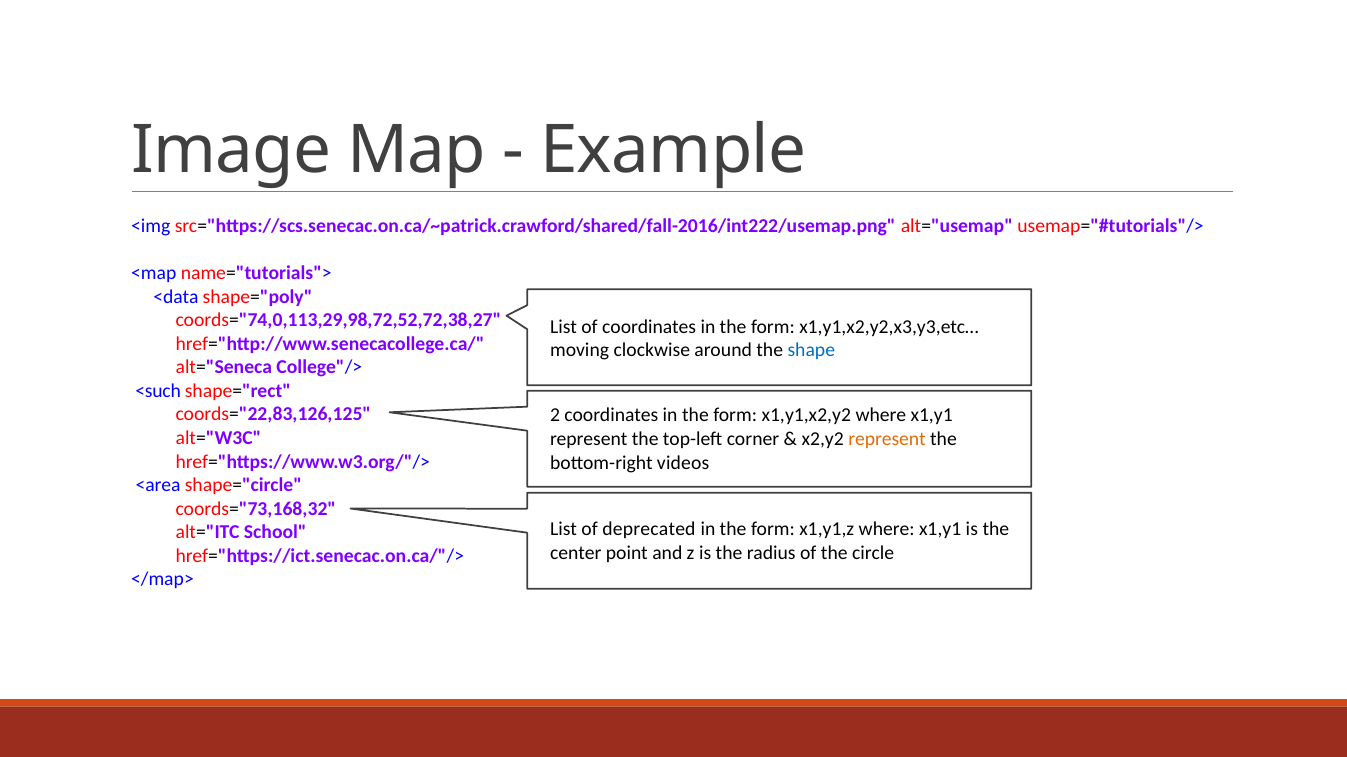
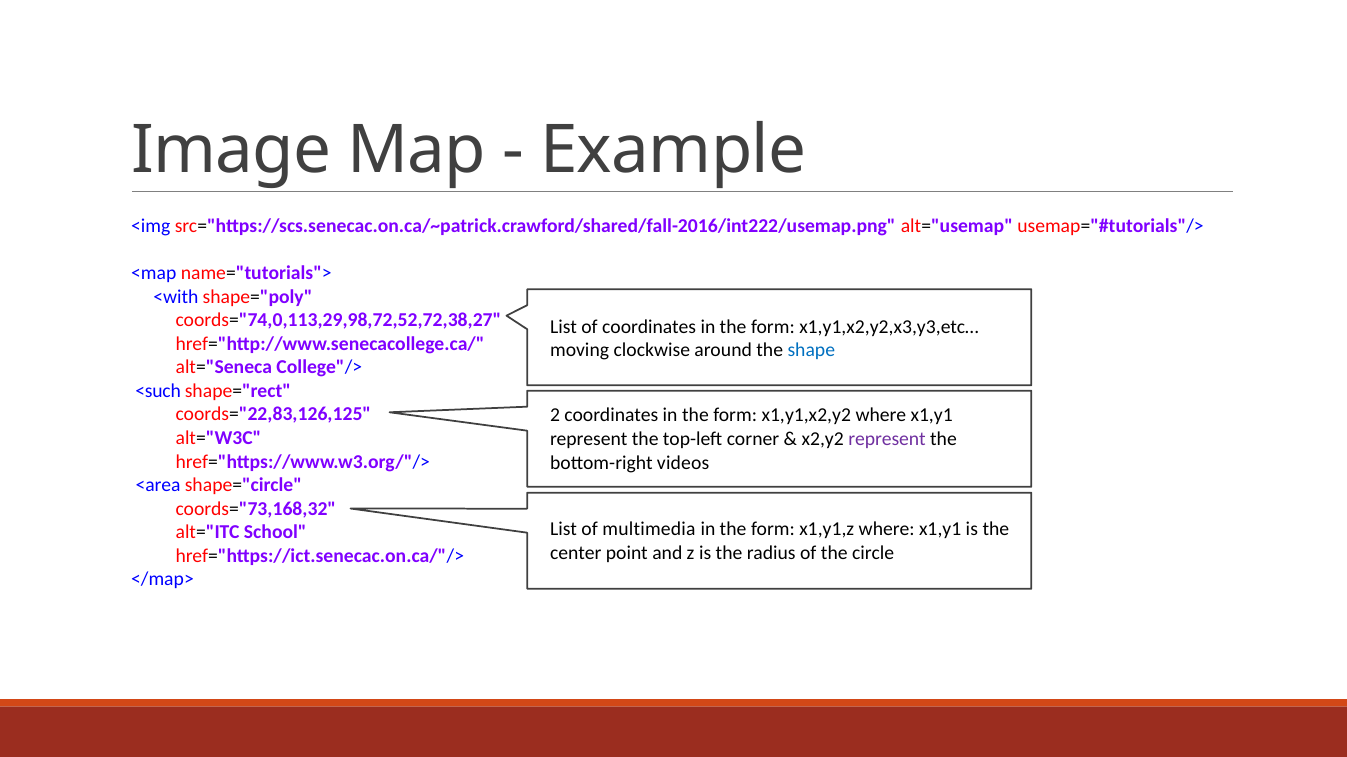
<data: <data -> <with
represent at (887, 439) colour: orange -> purple
deprecated: deprecated -> multimedia
